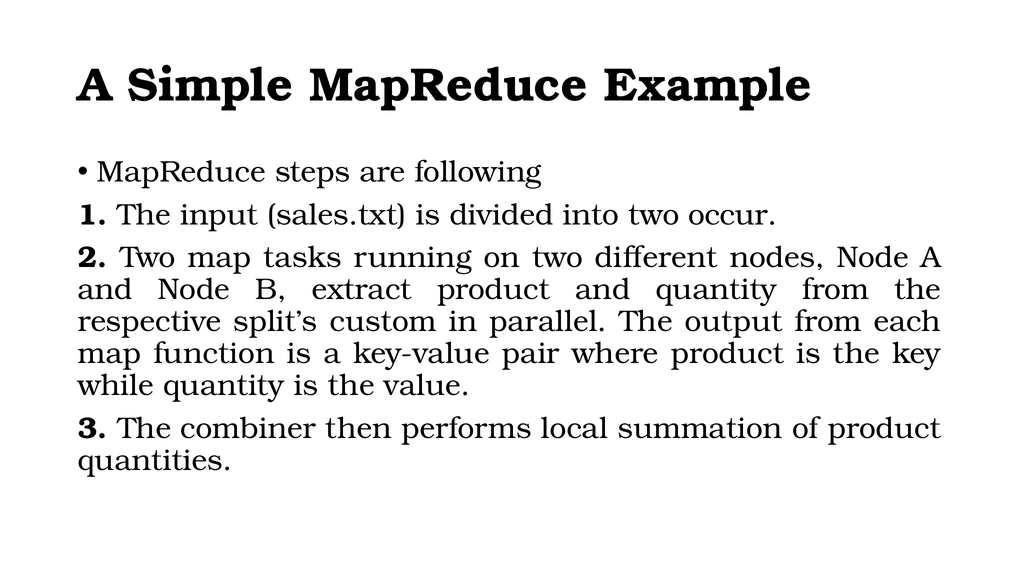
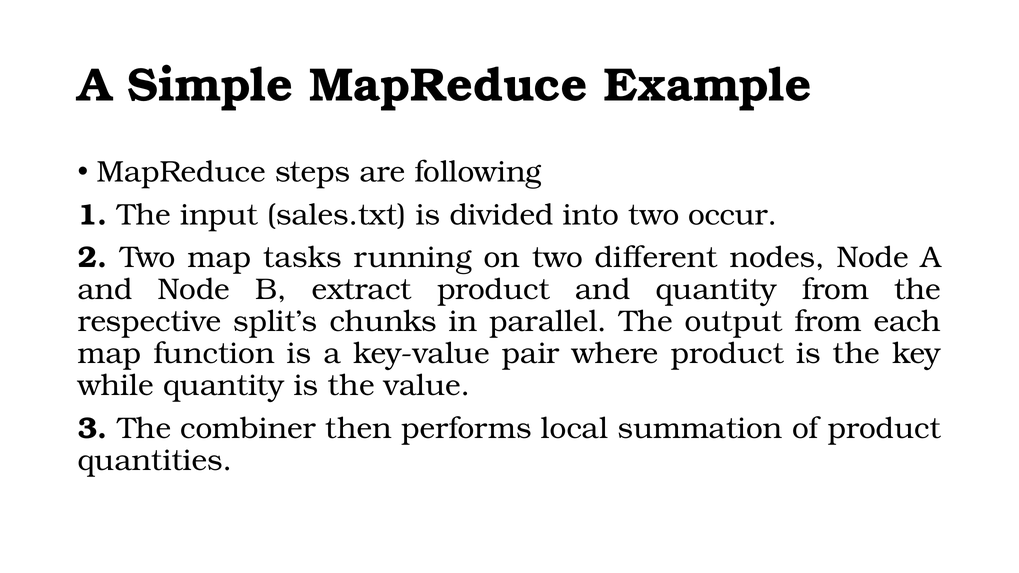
custom: custom -> chunks
